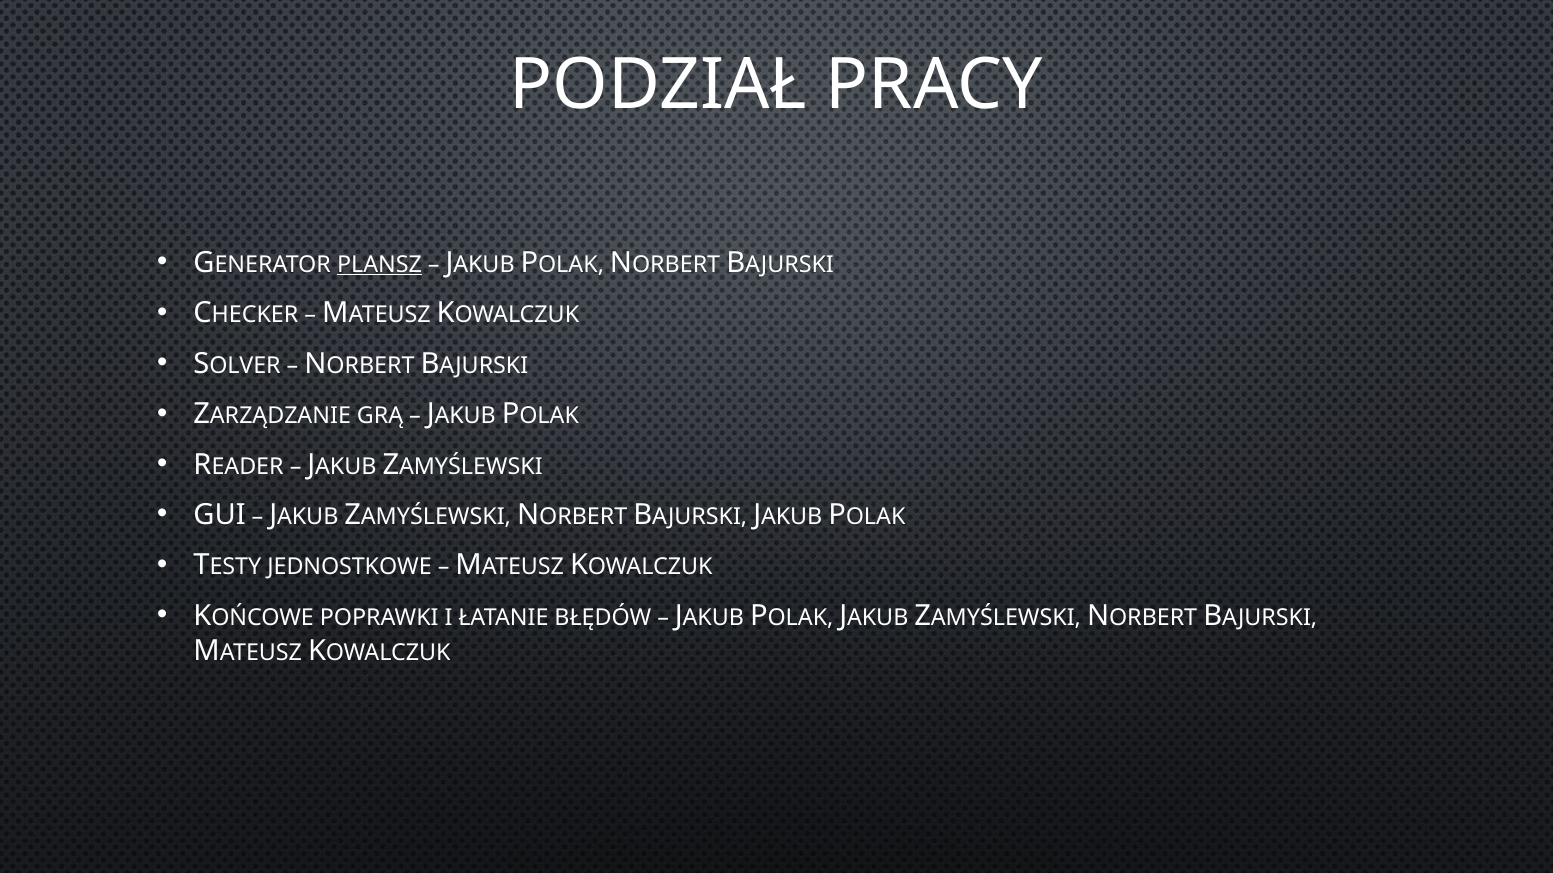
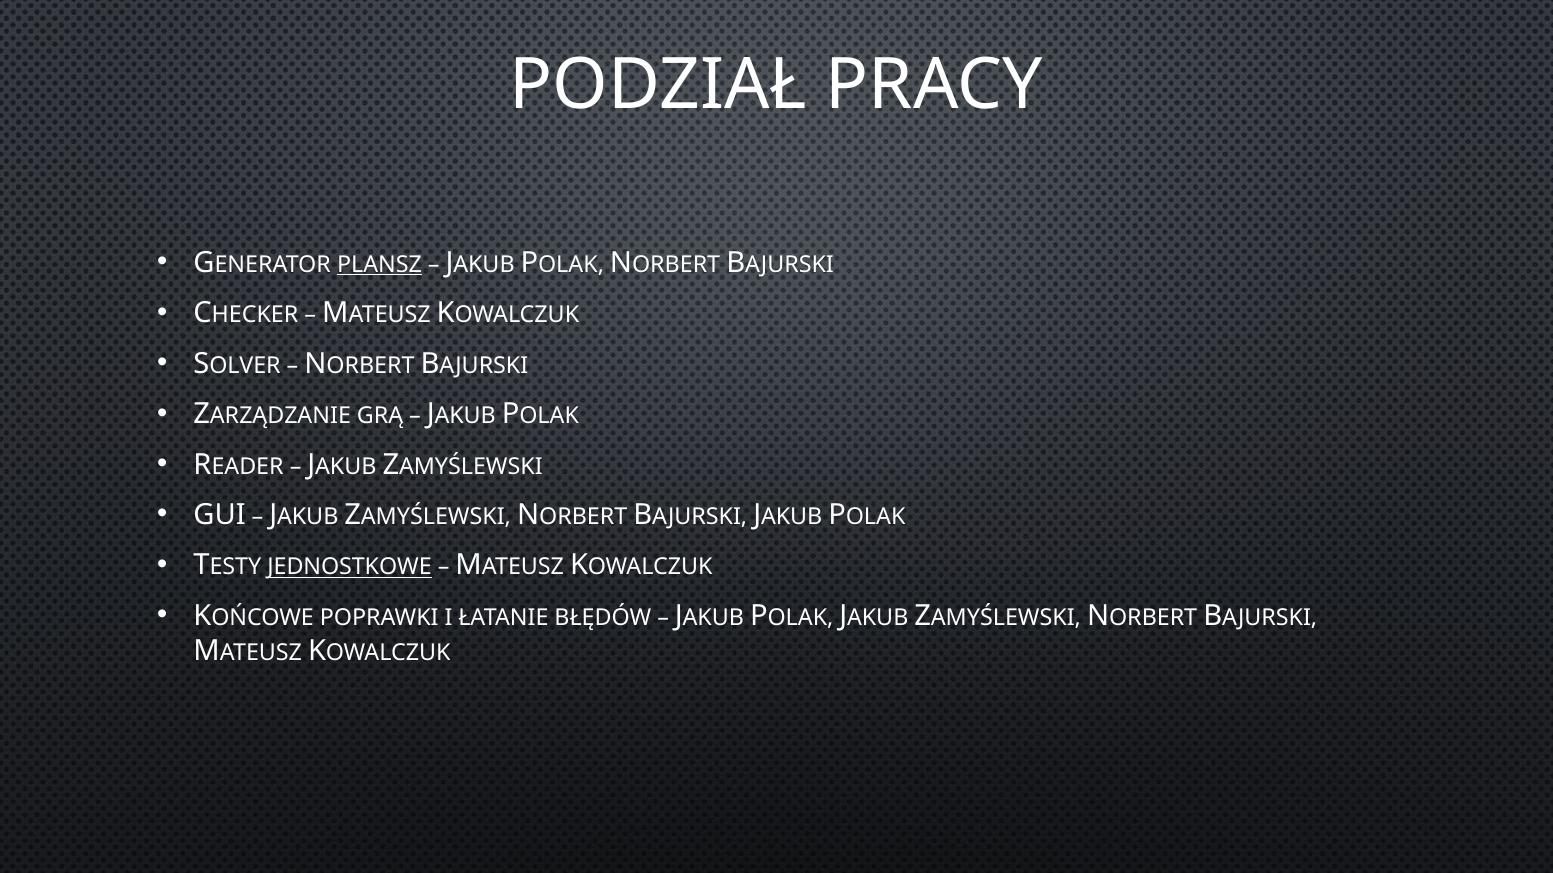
JEDNOSTKOWE underline: none -> present
